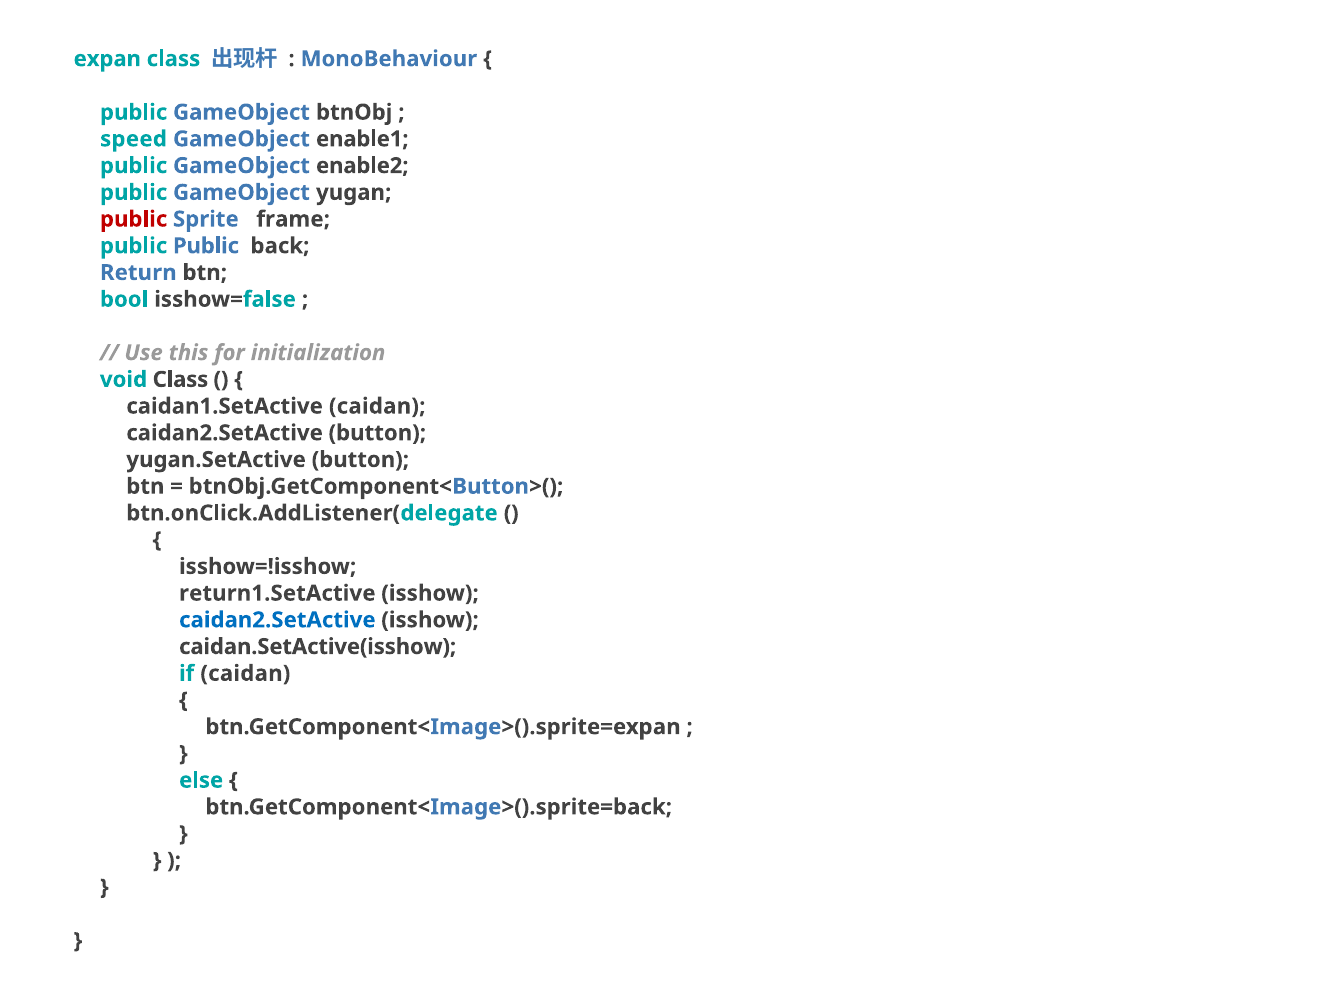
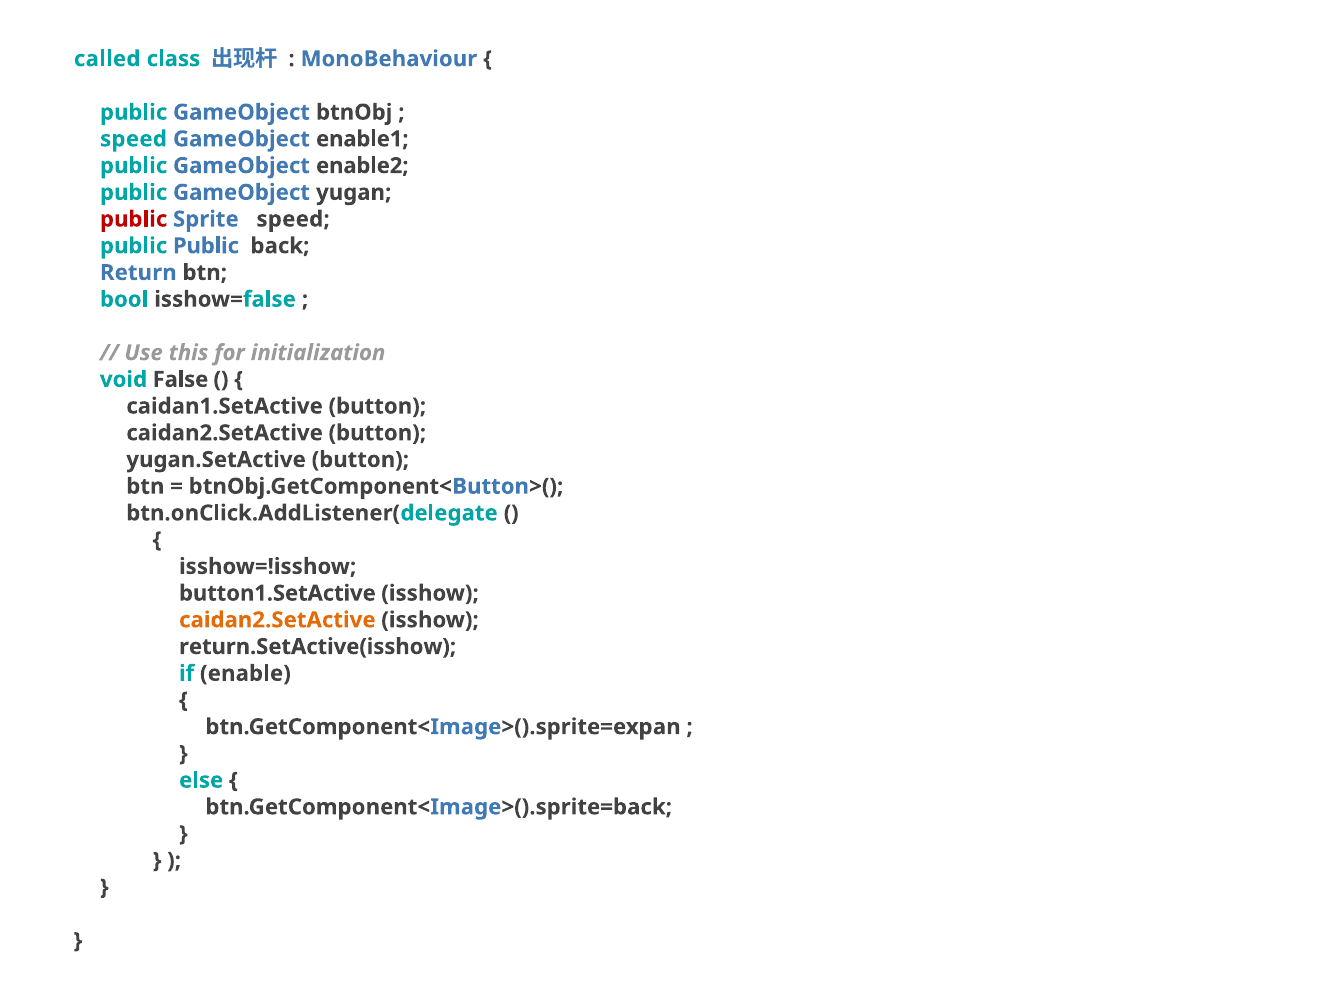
expan: expan -> called
Sprite frame: frame -> speed
void Class: Class -> False
caidan1.SetActive caidan: caidan -> button
return1.SetActive: return1.SetActive -> button1.SetActive
caidan2.SetActive at (277, 620) colour: blue -> orange
caidan.SetActive(isshow: caidan.SetActive(isshow -> return.SetActive(isshow
if caidan: caidan -> enable
